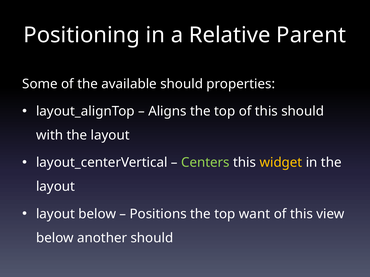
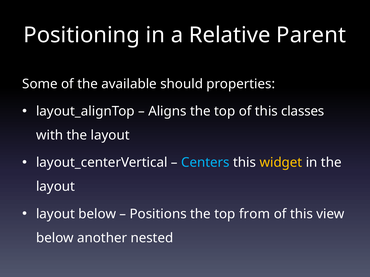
this should: should -> classes
Centers colour: light green -> light blue
want: want -> from
another should: should -> nested
